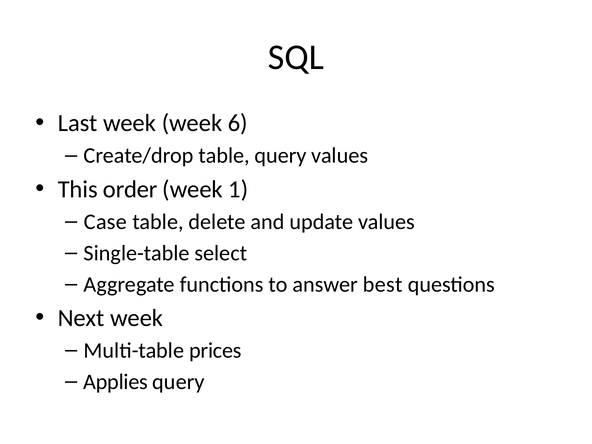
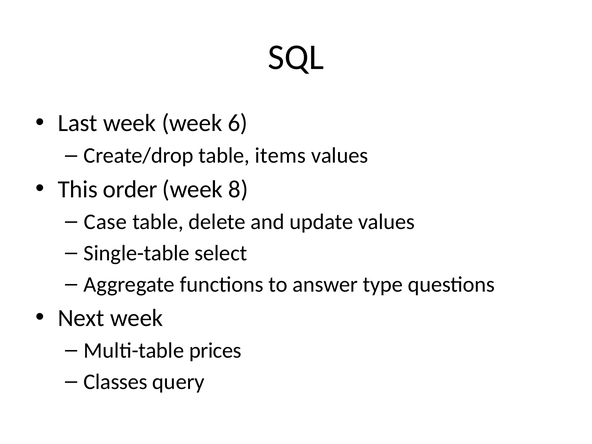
table query: query -> items
1: 1 -> 8
best: best -> type
Applies: Applies -> Classes
